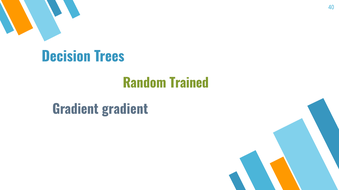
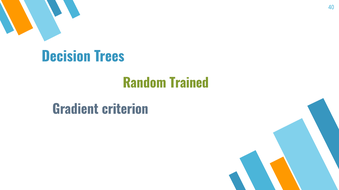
Gradient gradient: gradient -> criterion
